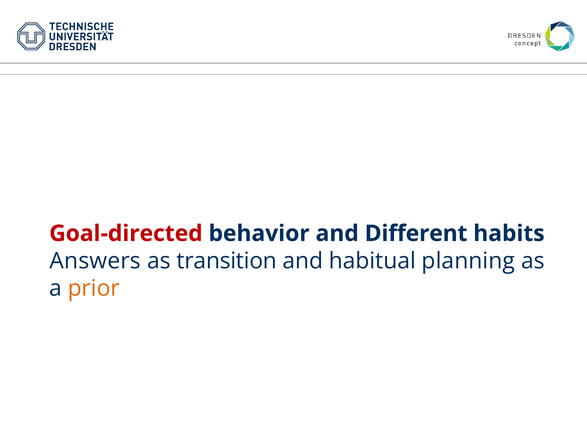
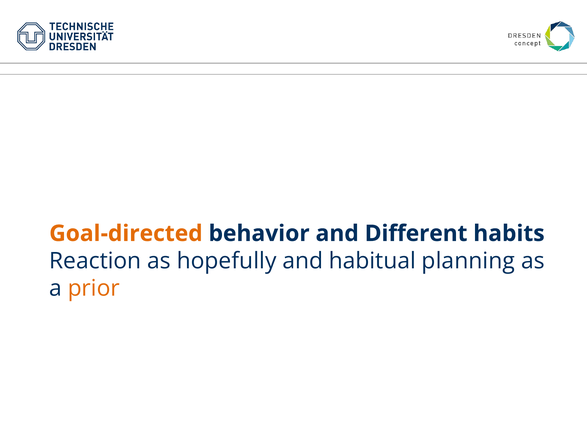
Goal-directed colour: red -> orange
Answers: Answers -> Reaction
transition: transition -> hopefully
